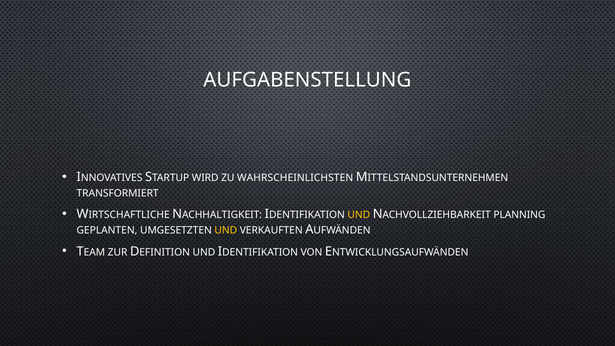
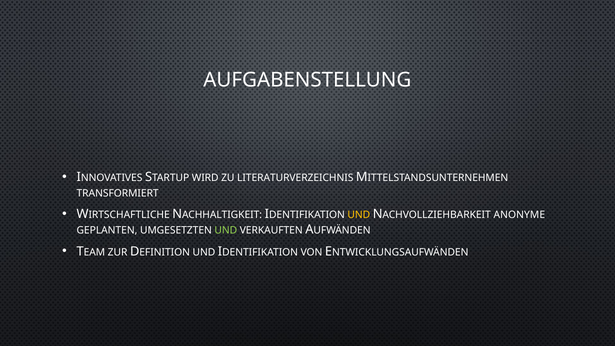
WAHRSCHEINLICHSTEN: WAHRSCHEINLICHSTEN -> LITERATURVERZEICHNIS
PLANNING: PLANNING -> ANONYME
UND at (226, 230) colour: yellow -> light green
